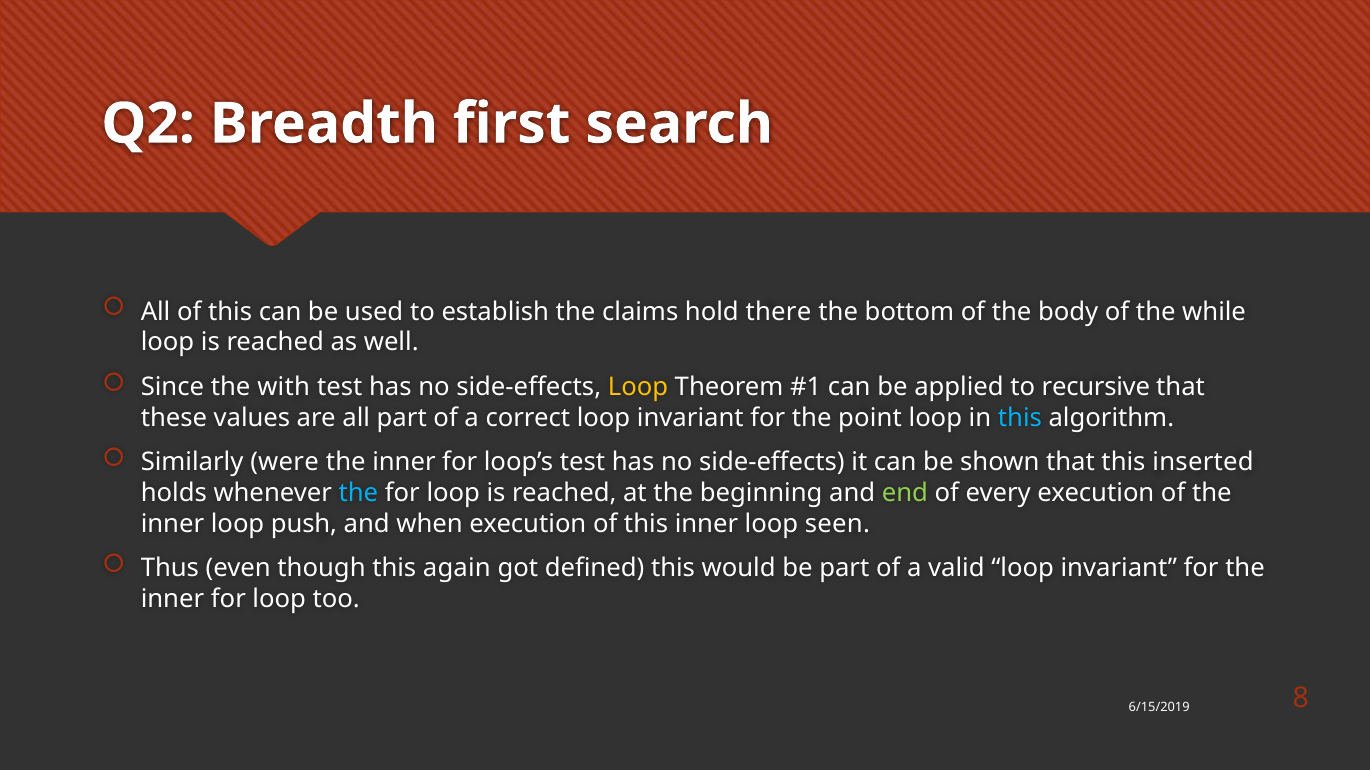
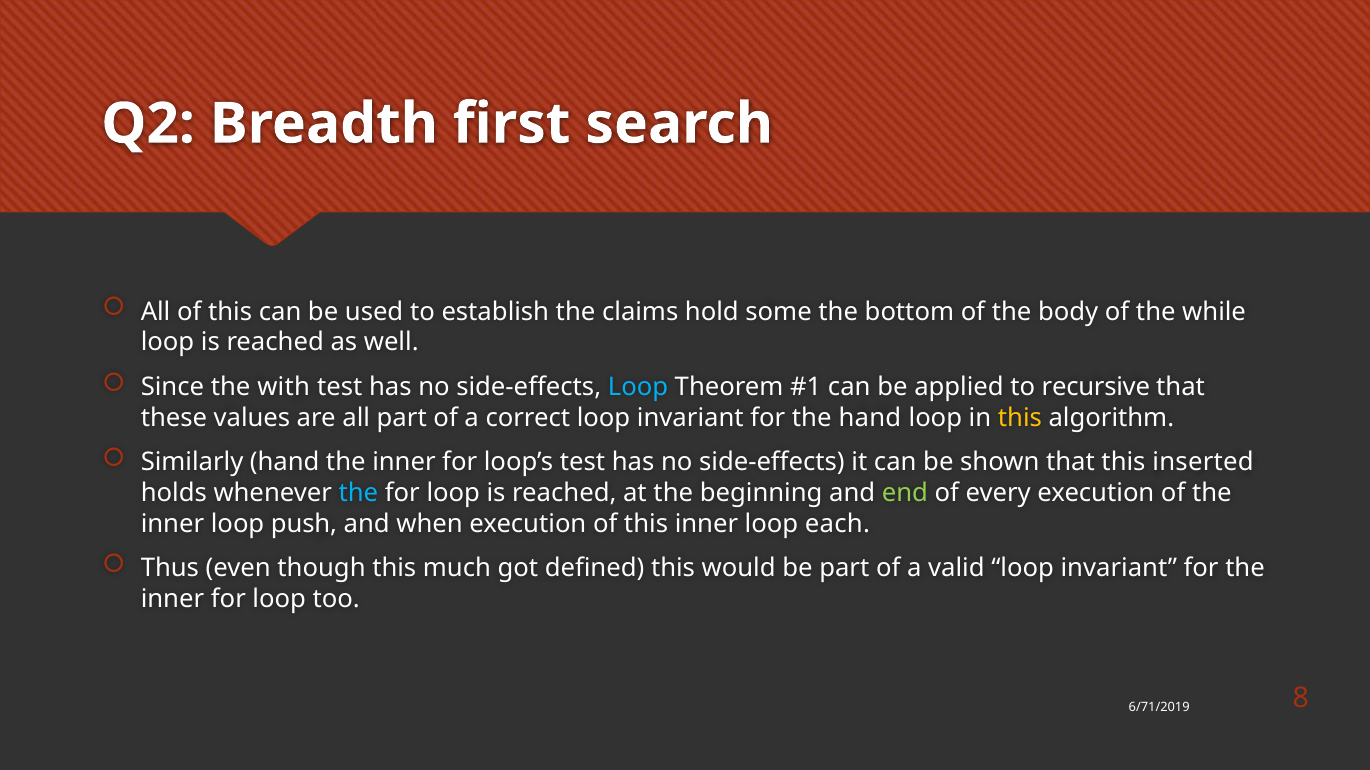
there: there -> some
Loop at (638, 387) colour: yellow -> light blue
the point: point -> hand
this at (1020, 418) colour: light blue -> yellow
Similarly were: were -> hand
seen: seen -> each
again: again -> much
6/15/2019: 6/15/2019 -> 6/71/2019
